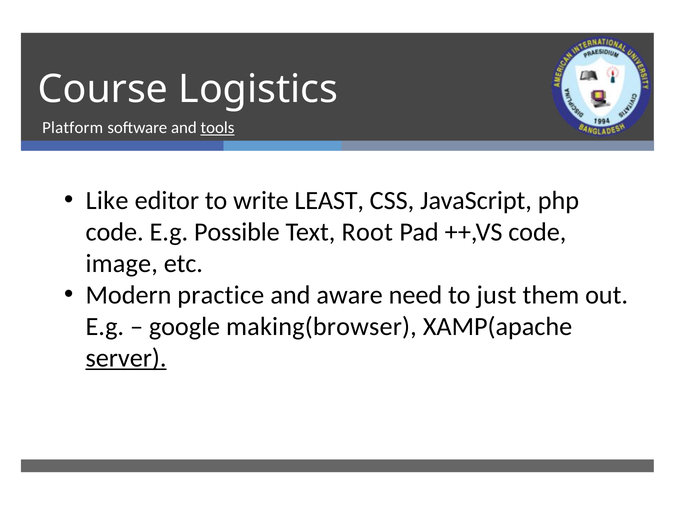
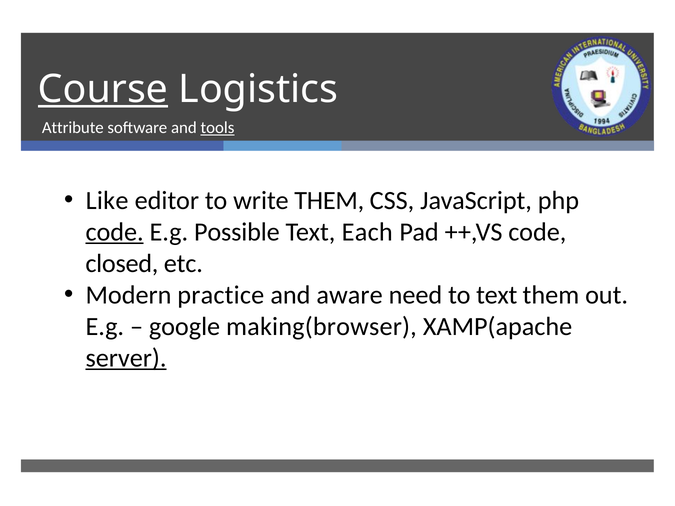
Course underline: none -> present
Platform: Platform -> Attribute
write LEAST: LEAST -> THEM
code at (115, 232) underline: none -> present
Root: Root -> Each
image: image -> closed
to just: just -> text
